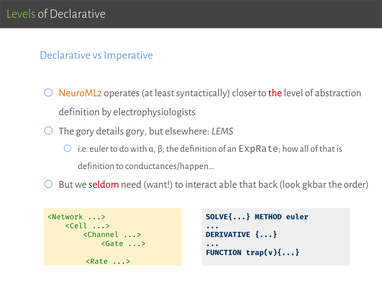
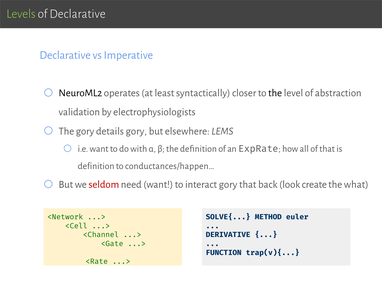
NeuroML2 colour: orange -> black
the at (275, 93) colour: red -> black
definition at (79, 112): definition -> validation
i.e euler: euler -> want
interact able: able -> gory
gkbar: gkbar -> create
order: order -> what
